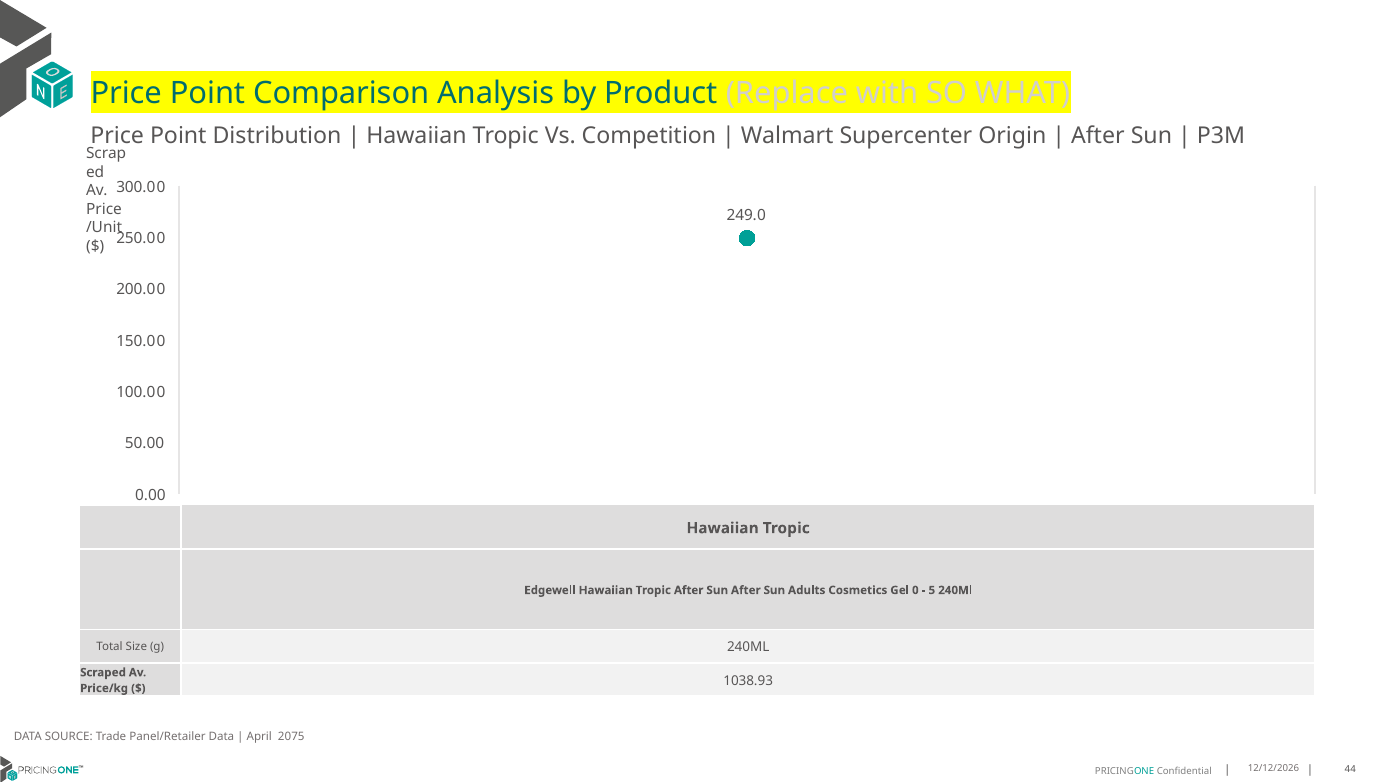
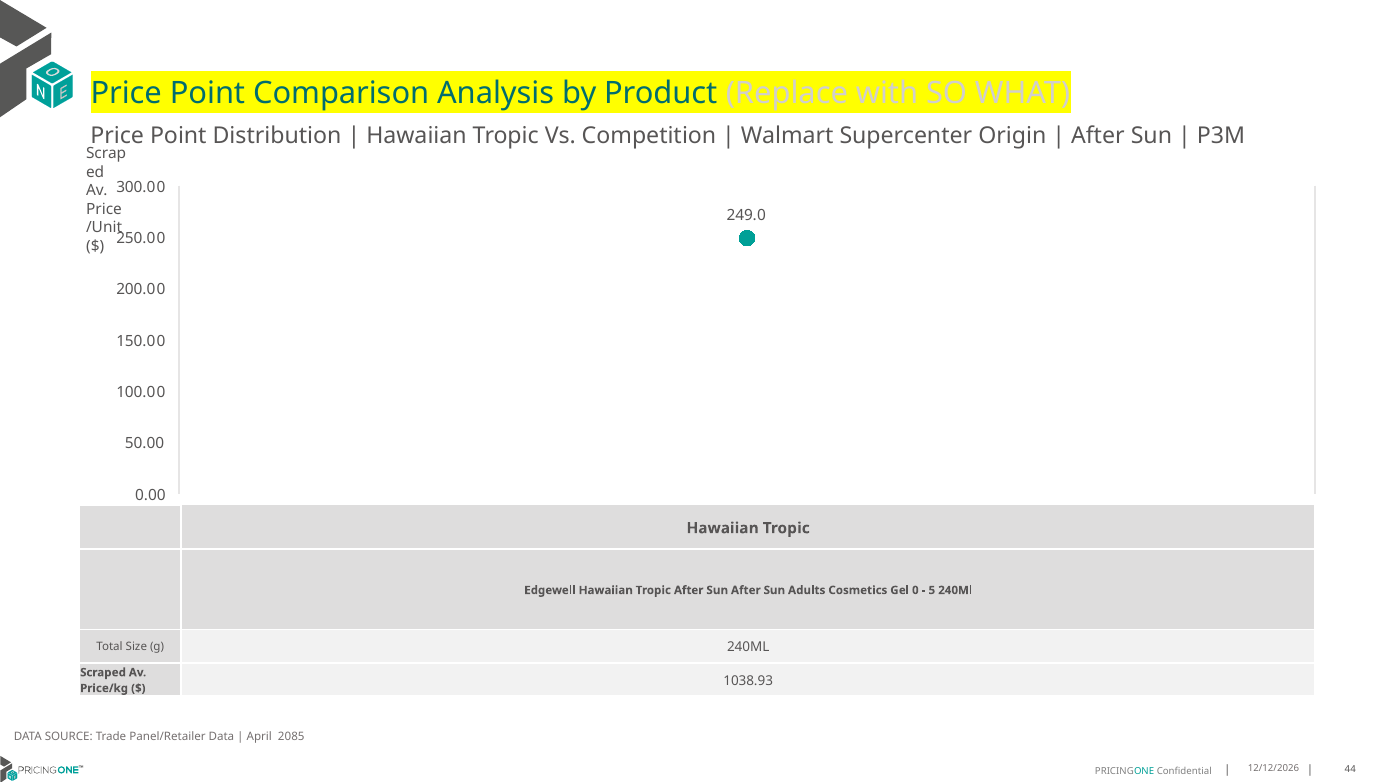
2075: 2075 -> 2085
